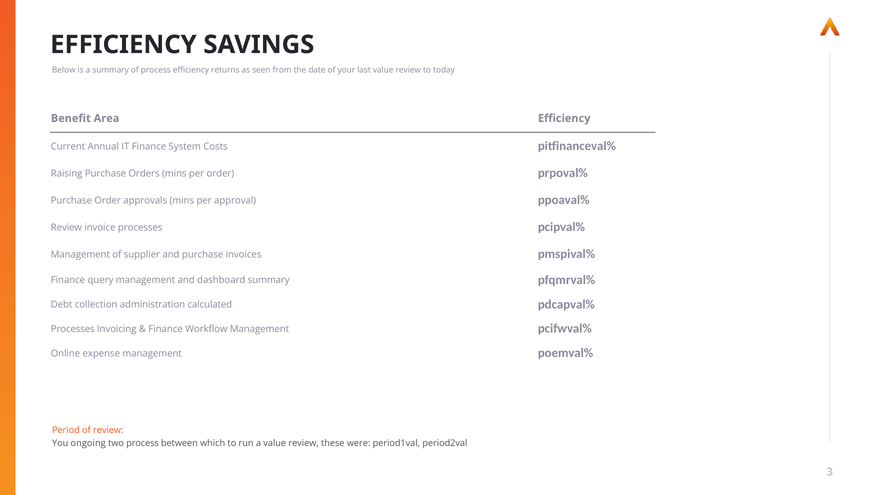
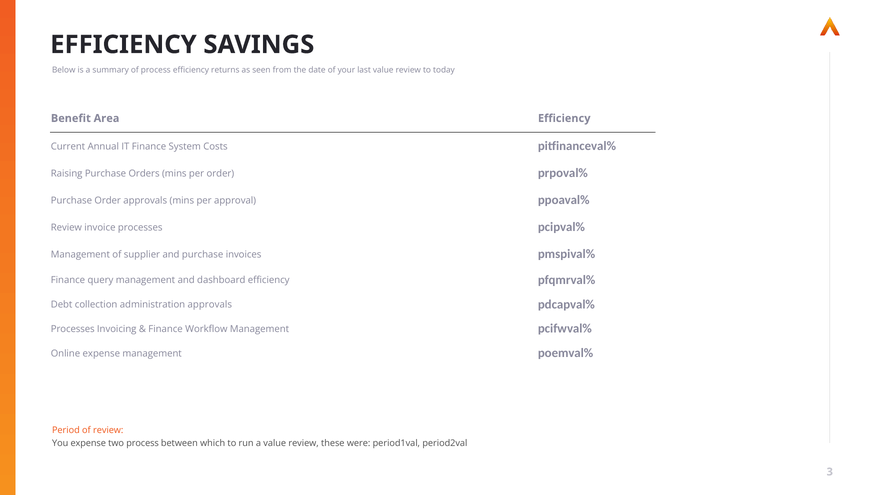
dashboard summary: summary -> efficiency
administration calculated: calculated -> approvals
You ongoing: ongoing -> expense
